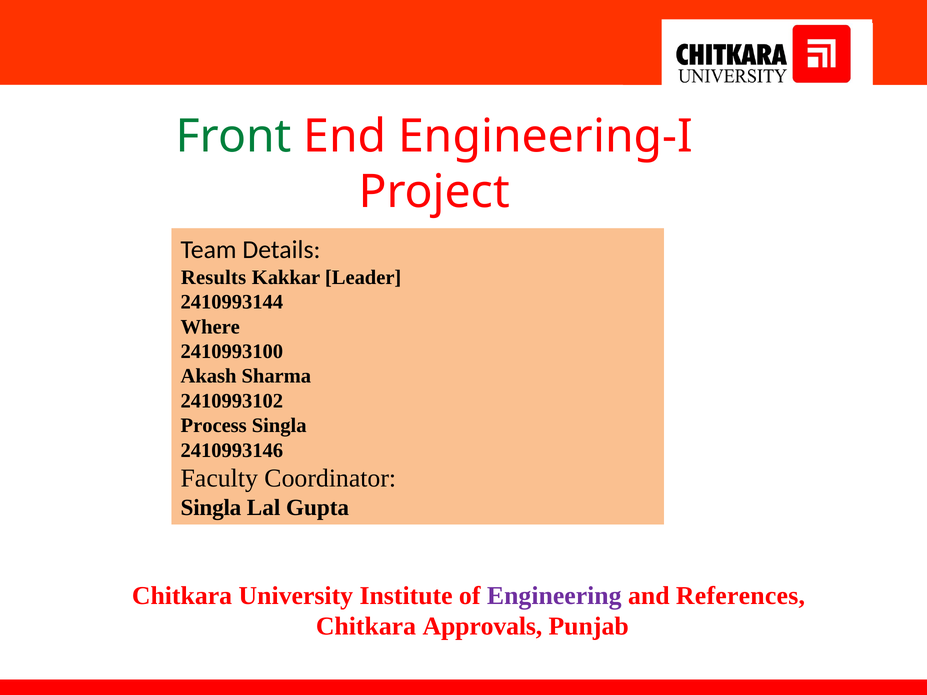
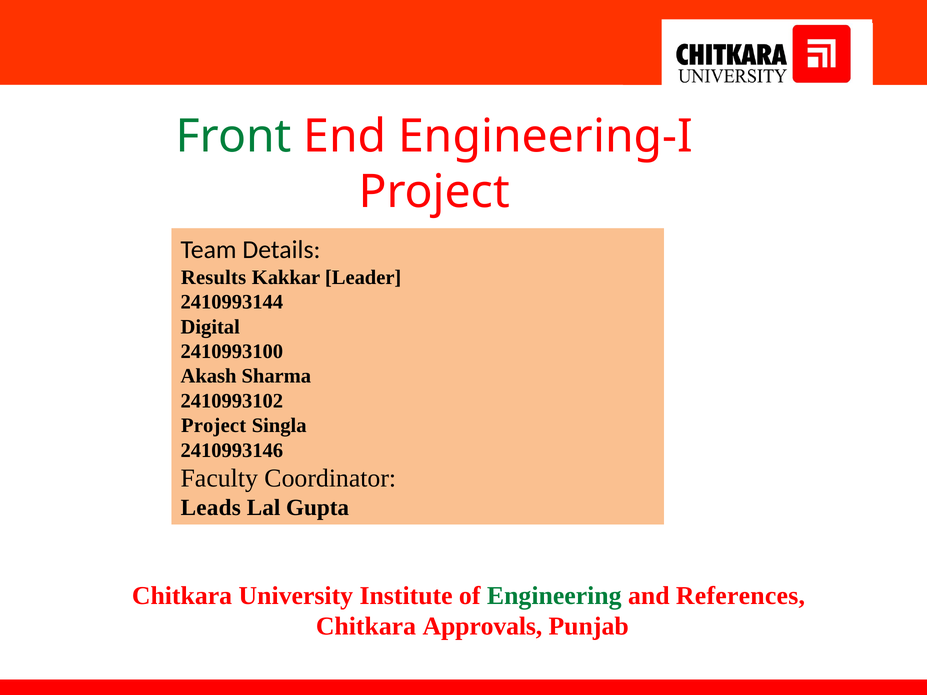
Where: Where -> Digital
Process at (214, 426): Process -> Project
Singla at (211, 508): Singla -> Leads
Engineering colour: purple -> green
